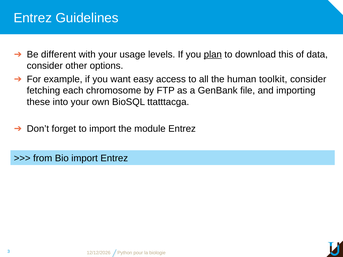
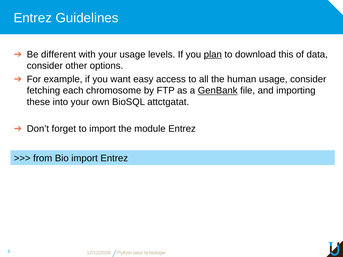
human toolkit: toolkit -> usage
GenBank underline: none -> present
ttatttacga: ttatttacga -> attctgatat
